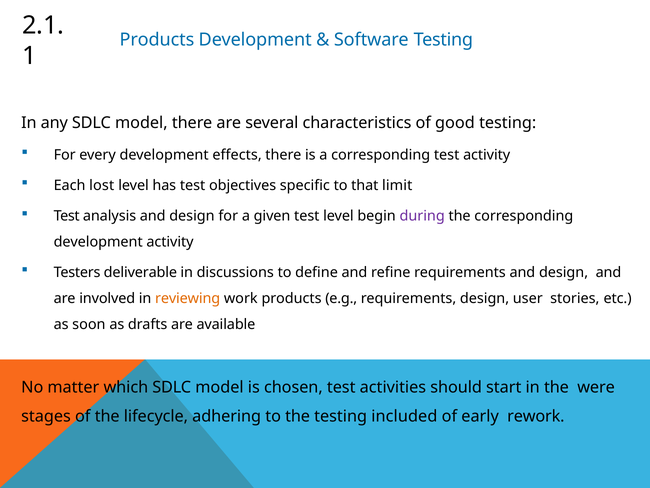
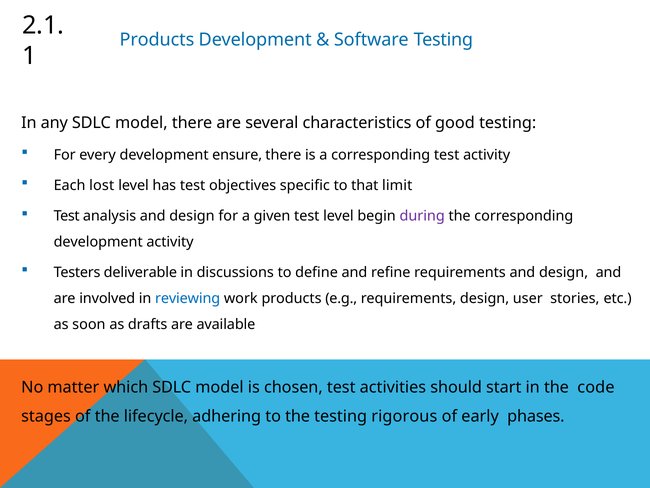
effects: effects -> ensure
reviewing colour: orange -> blue
were: were -> code
included: included -> rigorous
rework: rework -> phases
